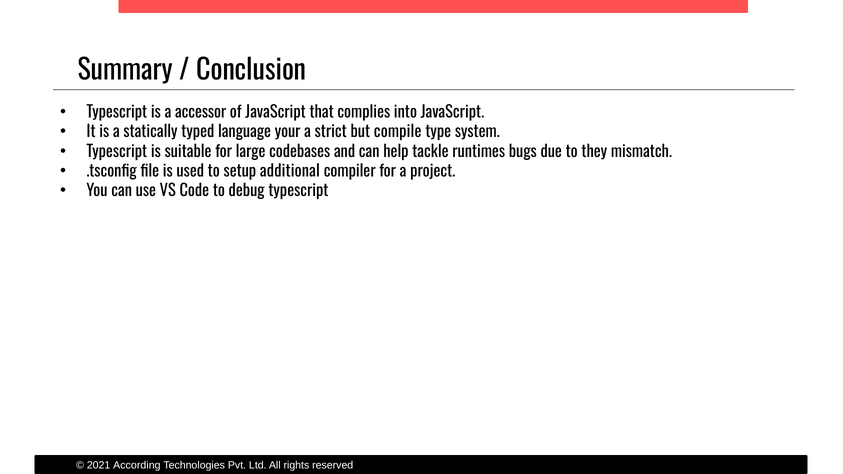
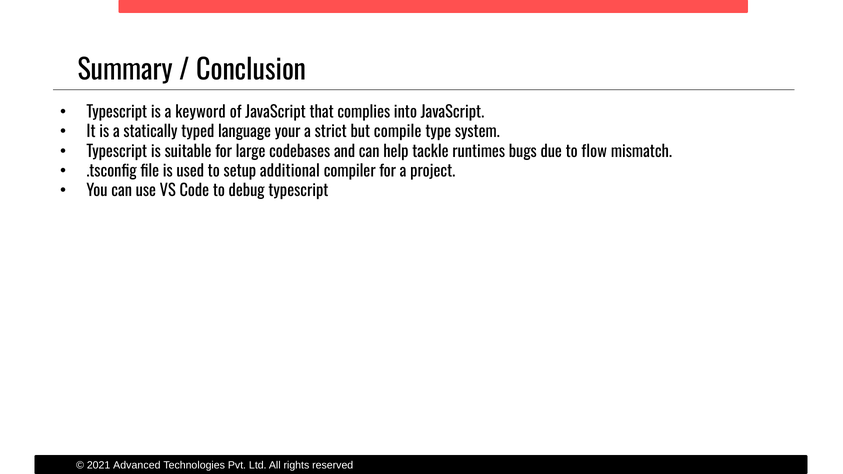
accessor: accessor -> keyword
they: they -> flow
According: According -> Advanced
